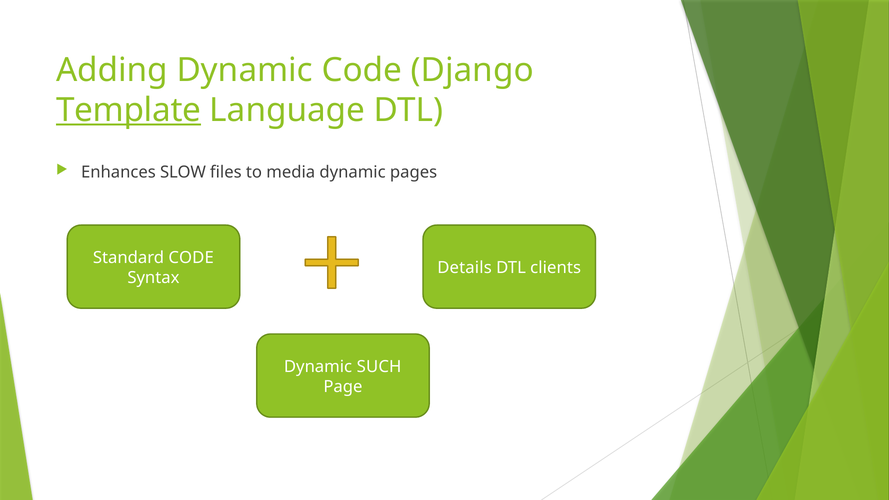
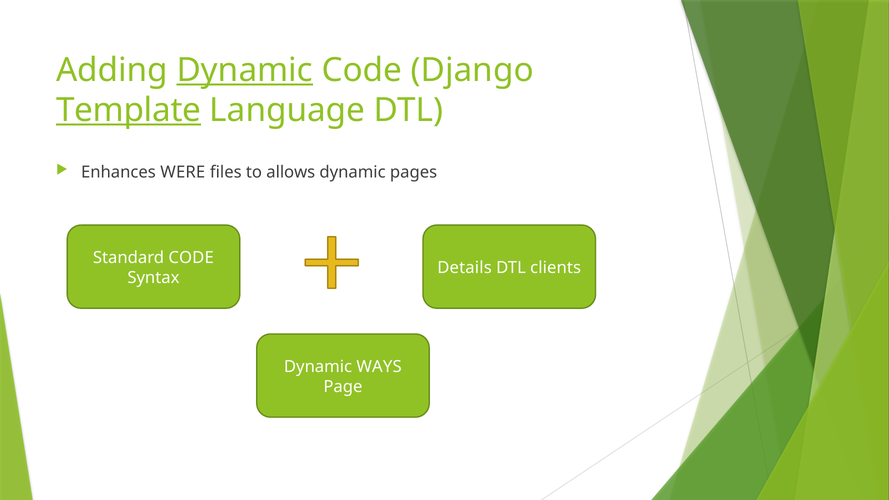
Dynamic at (245, 70) underline: none -> present
SLOW: SLOW -> WERE
media: media -> allows
SUCH: SUCH -> WAYS
